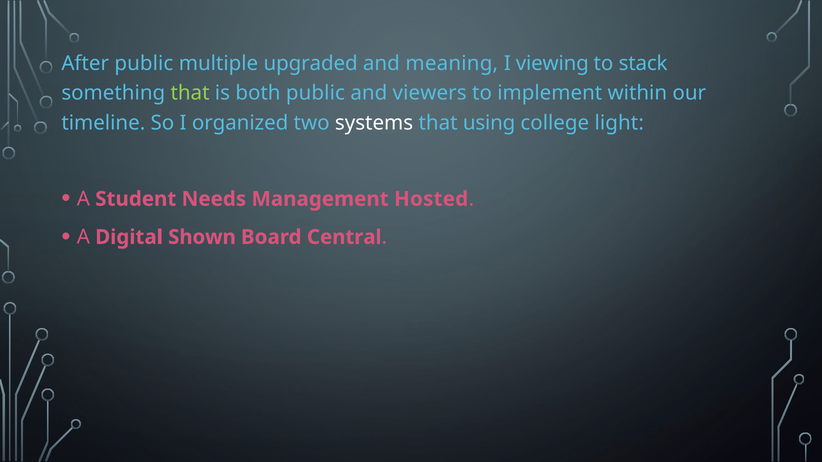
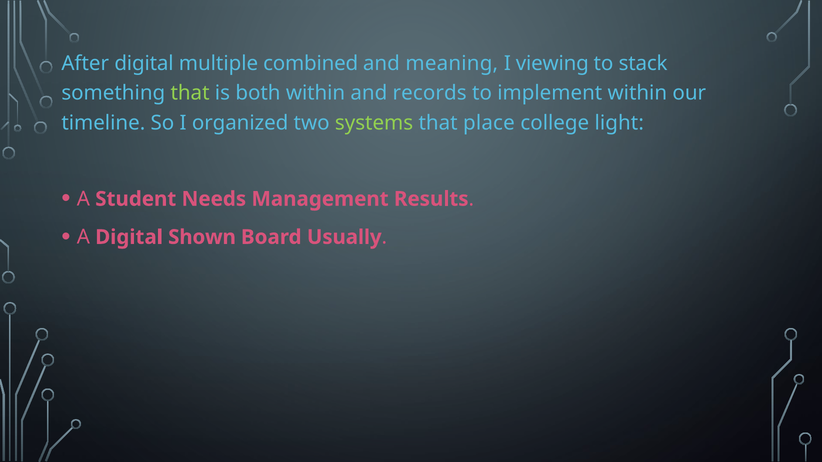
After public: public -> digital
upgraded: upgraded -> combined
both public: public -> within
viewers: viewers -> records
systems colour: white -> light green
using: using -> place
Hosted: Hosted -> Results
Central: Central -> Usually
